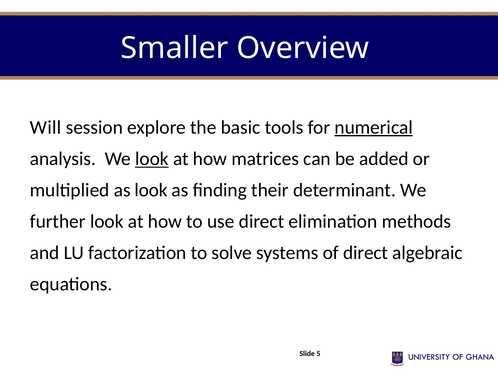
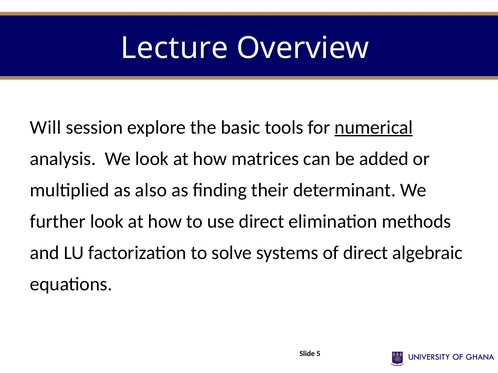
Smaller: Smaller -> Lecture
look at (152, 159) underline: present -> none
as look: look -> also
